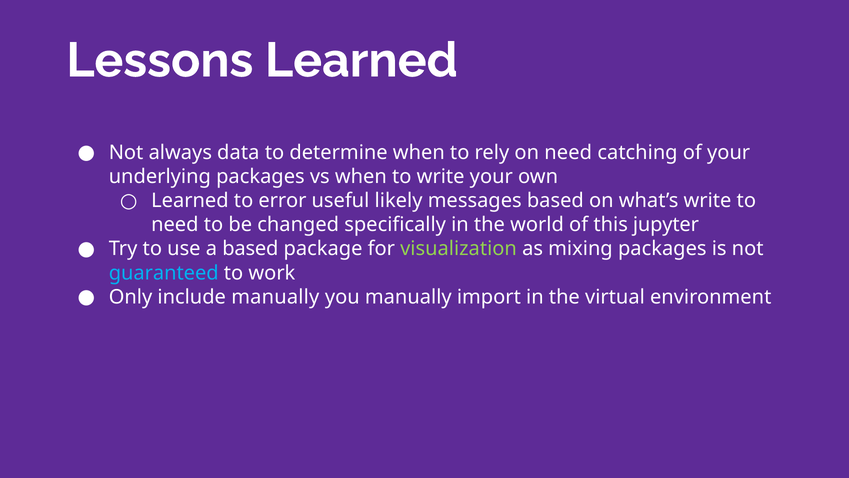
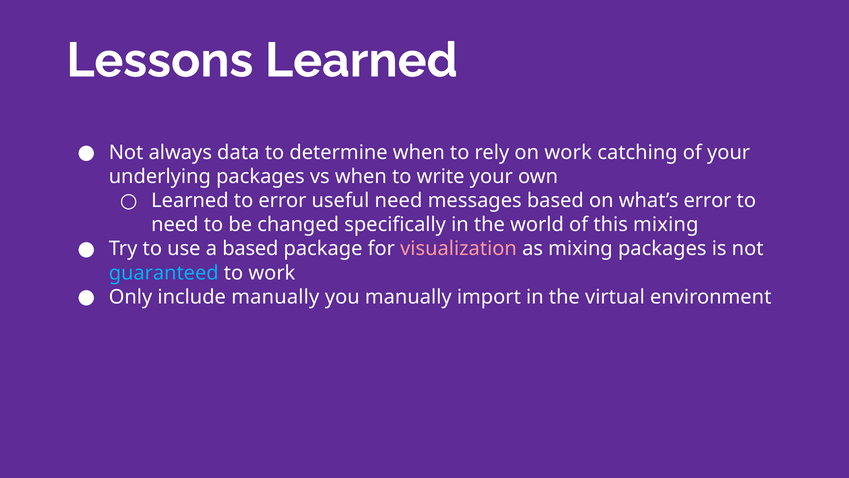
on need: need -> work
useful likely: likely -> need
what’s write: write -> error
this jupyter: jupyter -> mixing
visualization colour: light green -> pink
